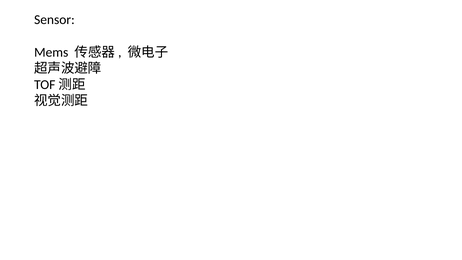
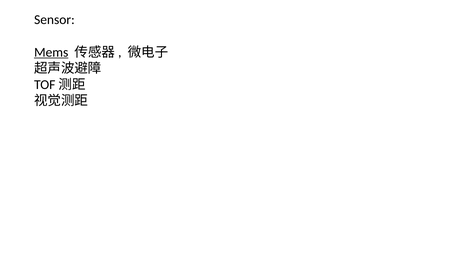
Mems underline: none -> present
